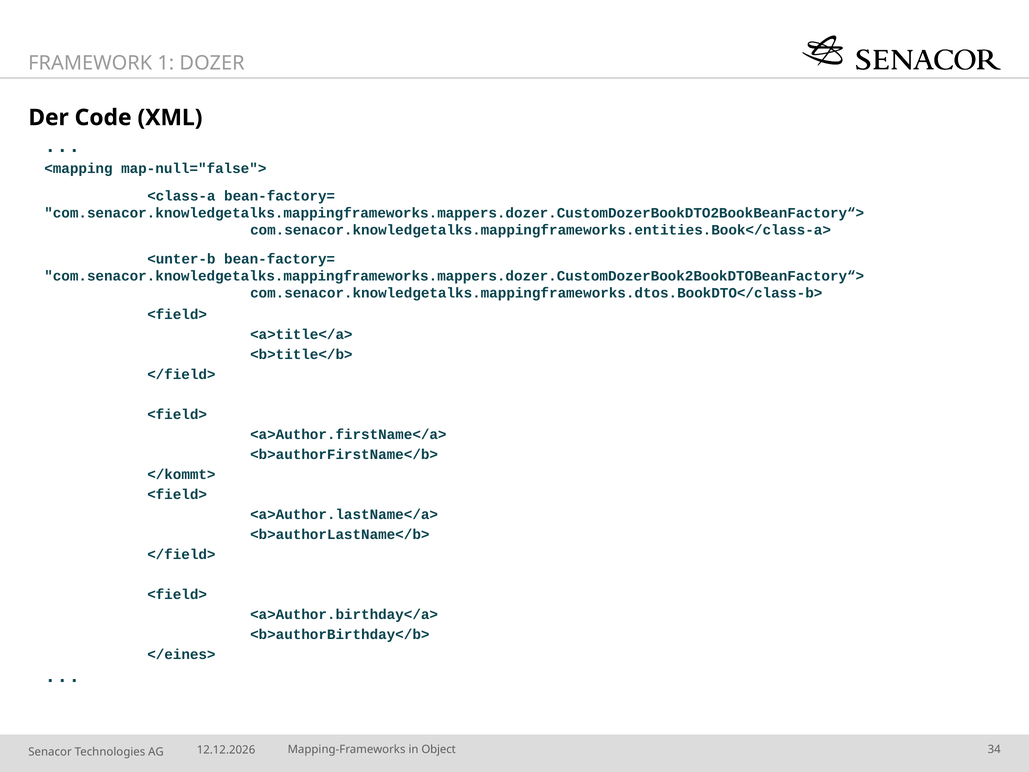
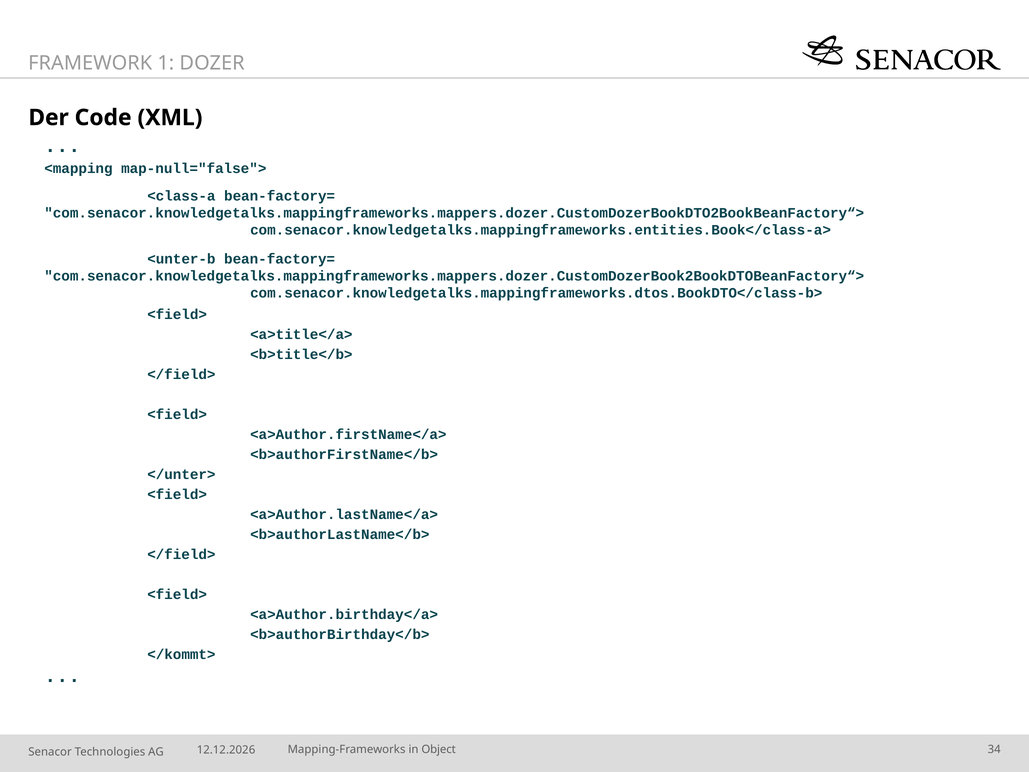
</kommt>: </kommt> -> </unter>
</eines>: </eines> -> </kommt>
